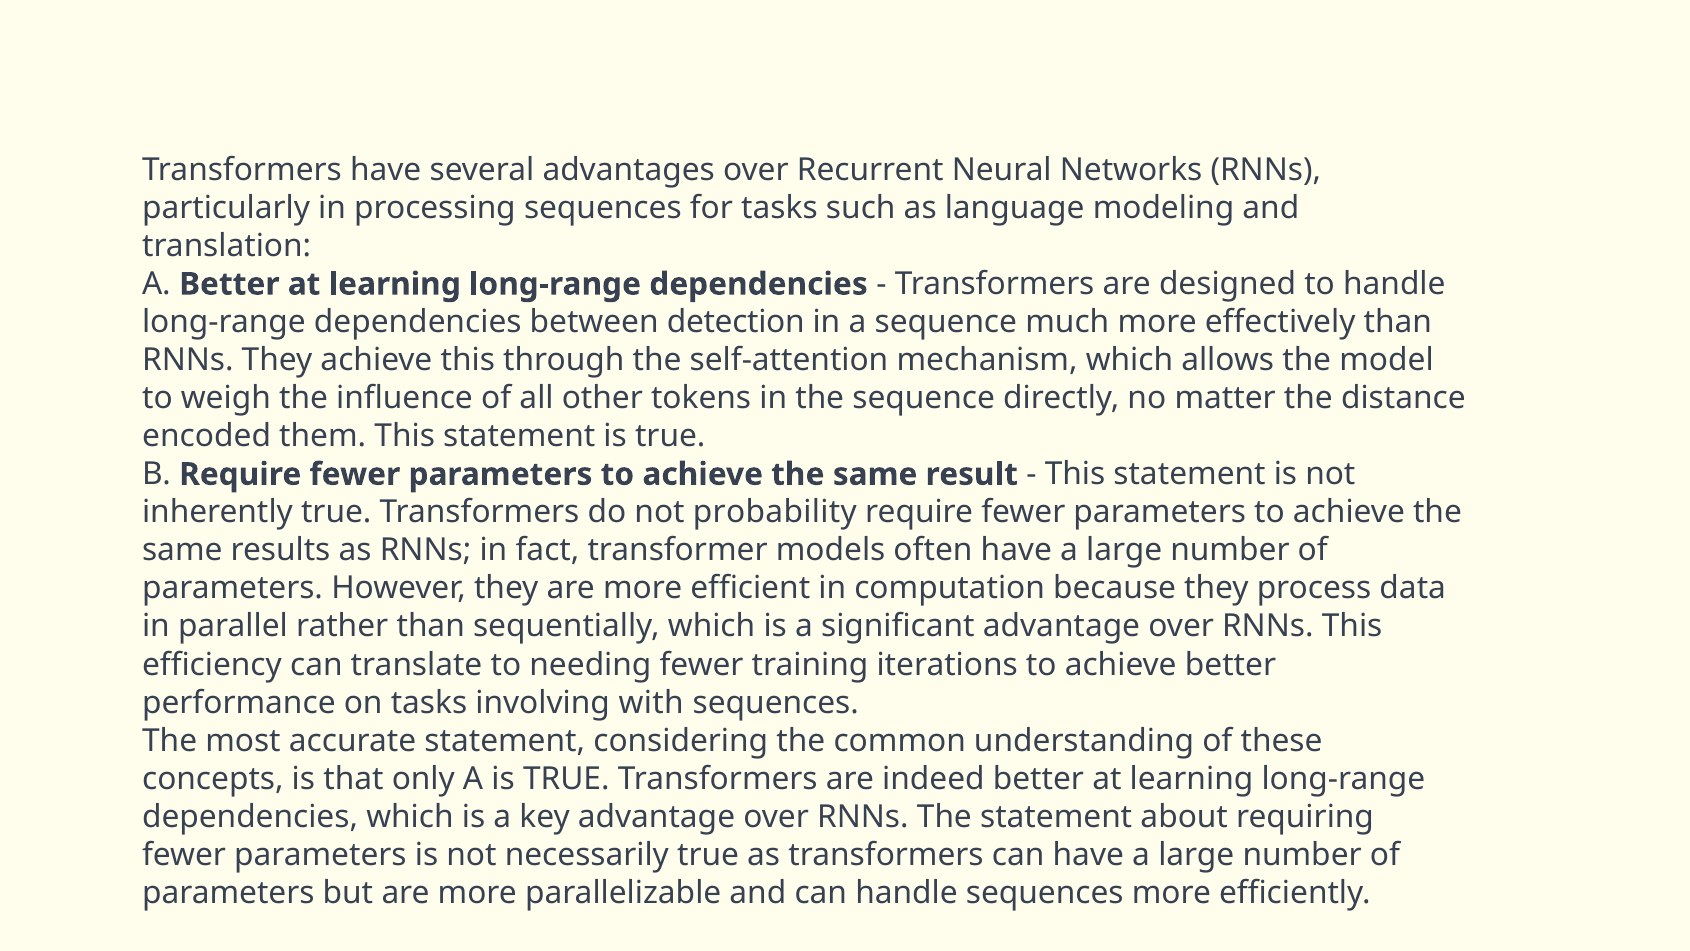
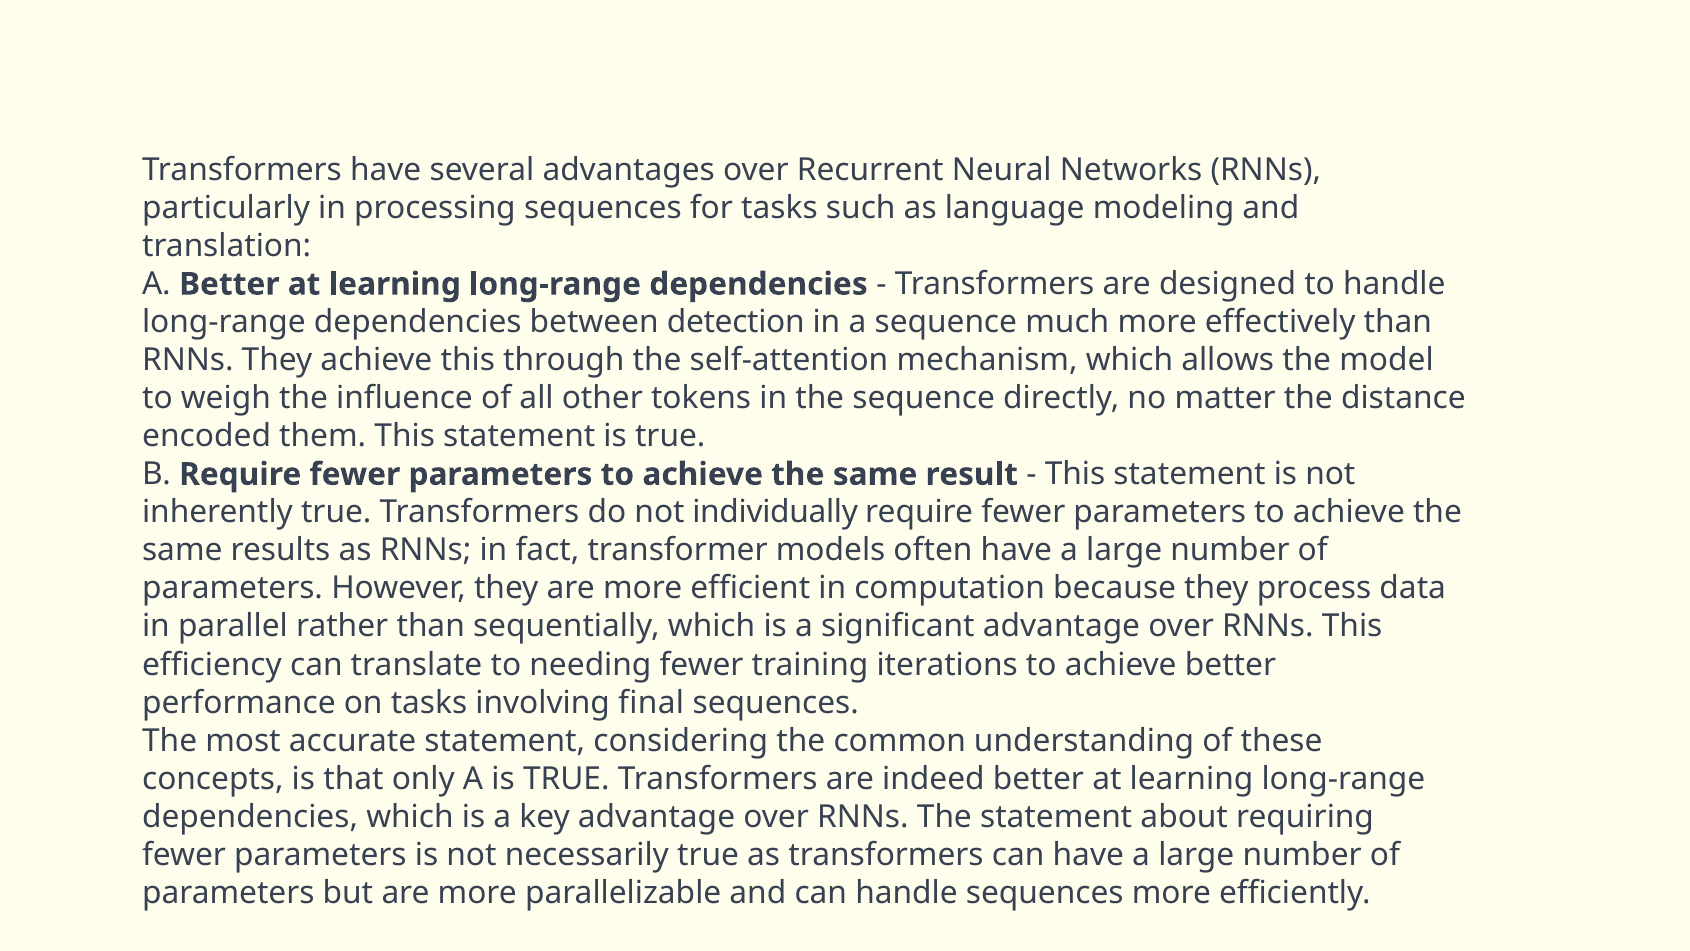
probability: probability -> individually
with: with -> final
